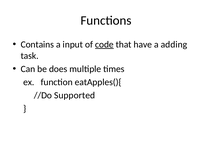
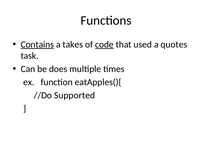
Contains underline: none -> present
input: input -> takes
have: have -> used
adding: adding -> quotes
